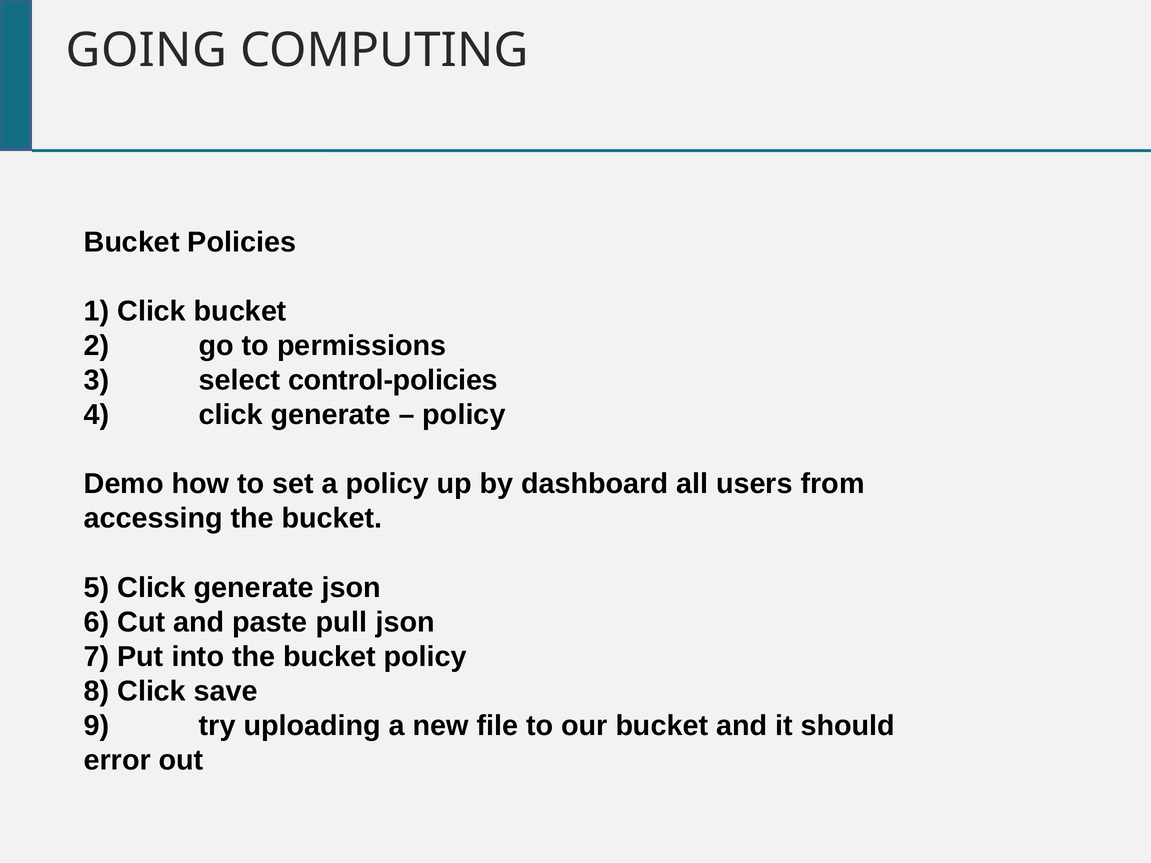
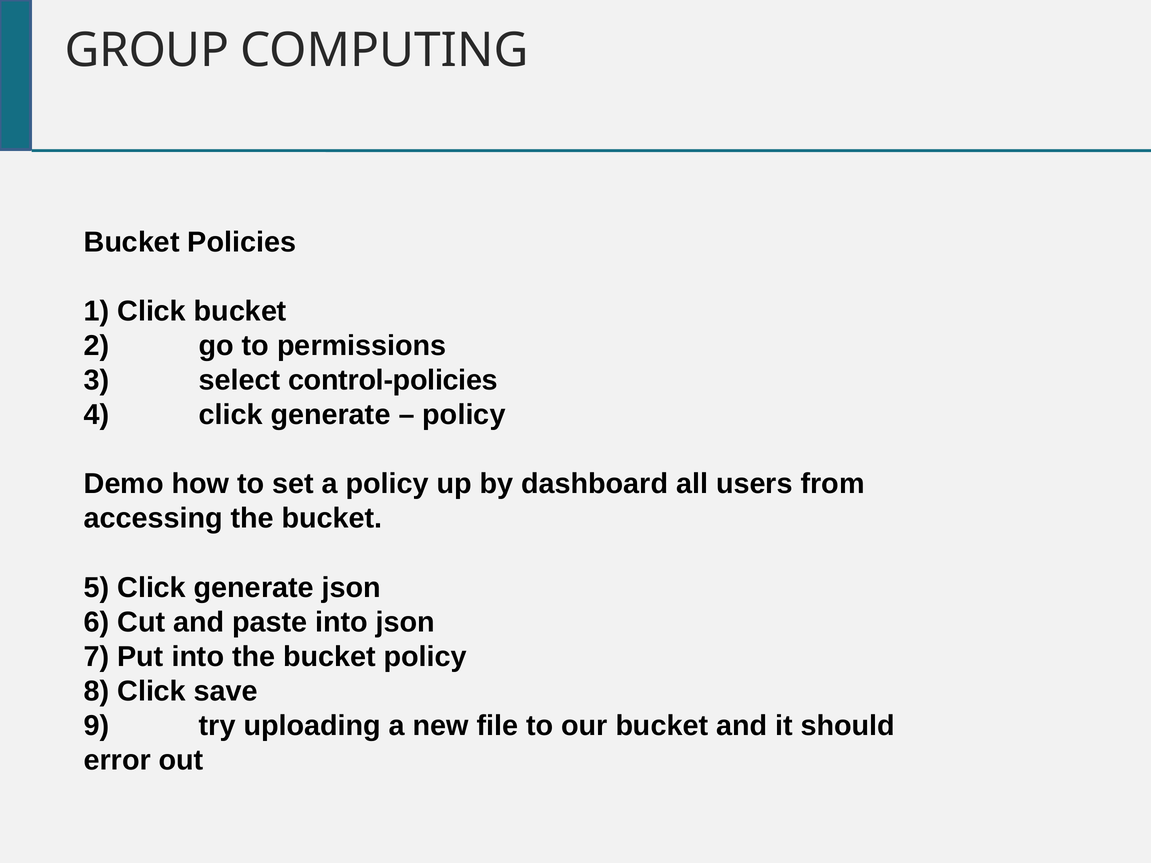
GOING: GOING -> GROUP
paste pull: pull -> into
